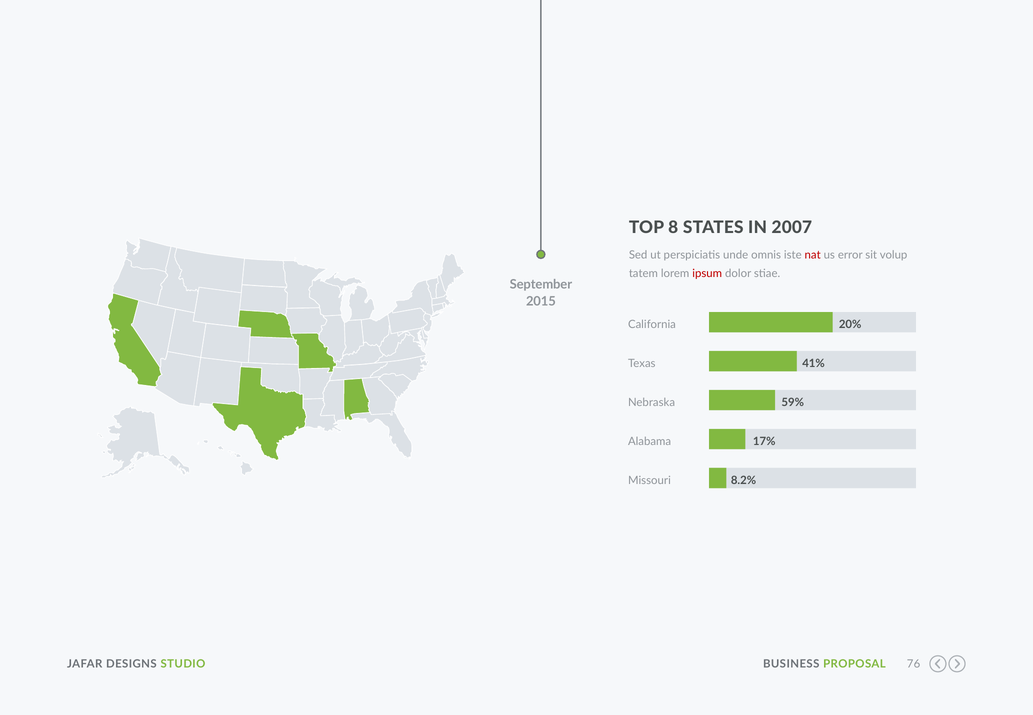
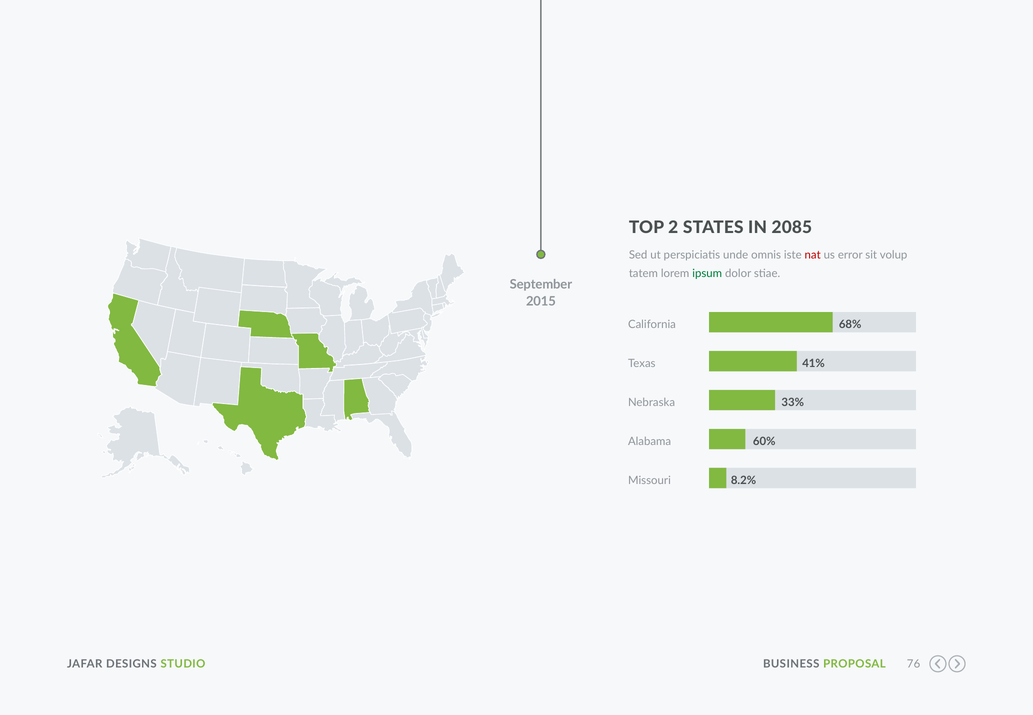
8: 8 -> 2
2007: 2007 -> 2085
ipsum colour: red -> green
20%: 20% -> 68%
59%: 59% -> 33%
17%: 17% -> 60%
